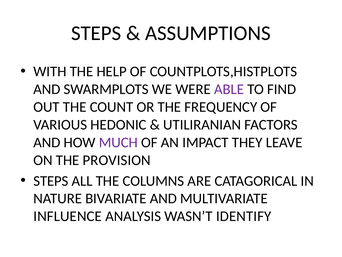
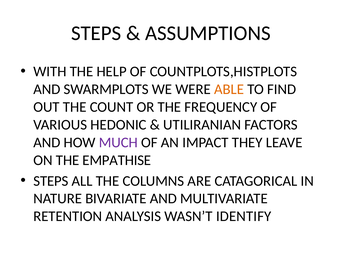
ABLE colour: purple -> orange
PROVISION: PROVISION -> EMPATHISE
INFLUENCE: INFLUENCE -> RETENTION
